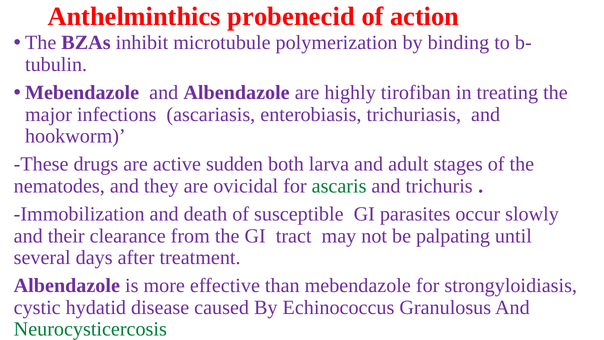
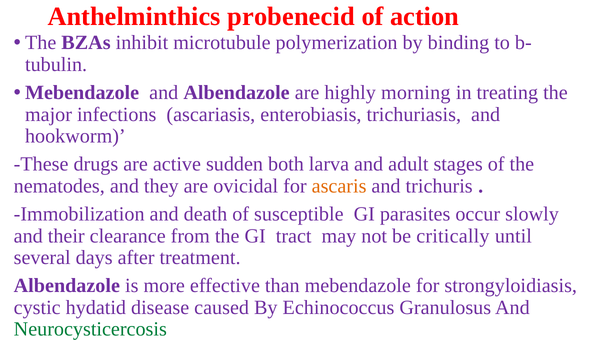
tirofiban: tirofiban -> morning
ascaris colour: green -> orange
palpating: palpating -> critically
